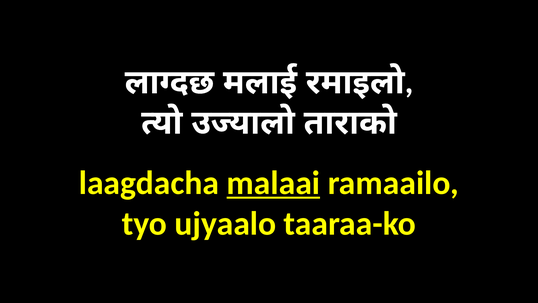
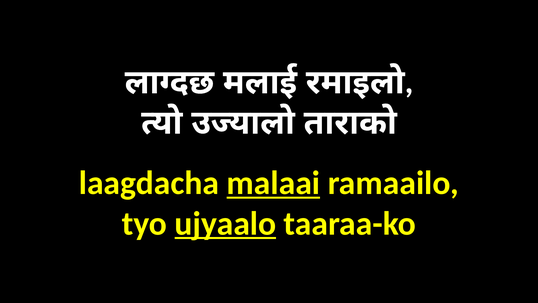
ujyaalo underline: none -> present
